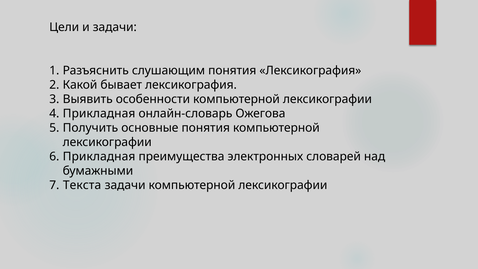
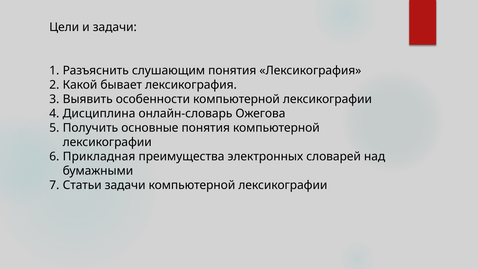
Прикладная at (99, 113): Прикладная -> Дисциплина
Текста: Текста -> Статьи
